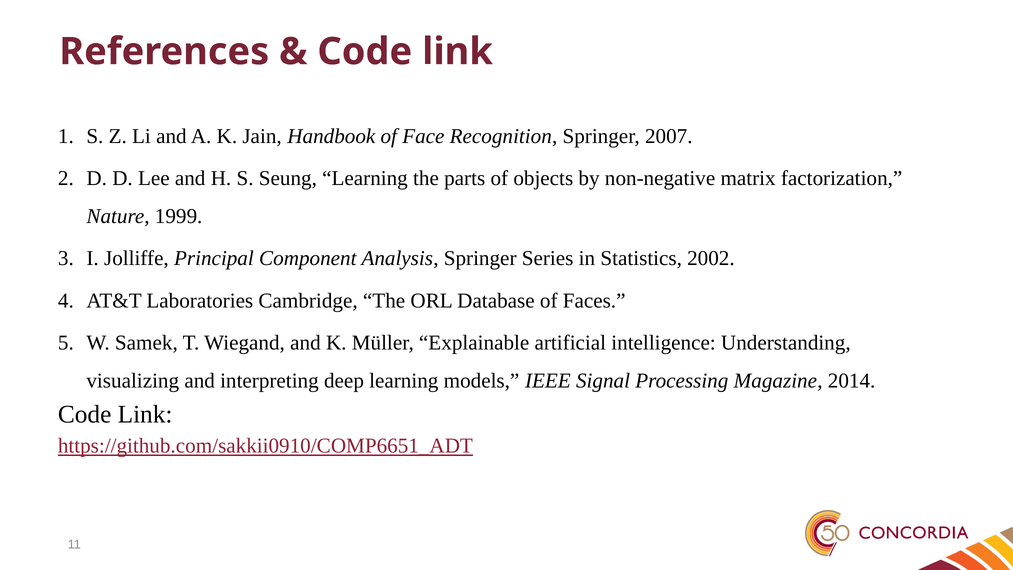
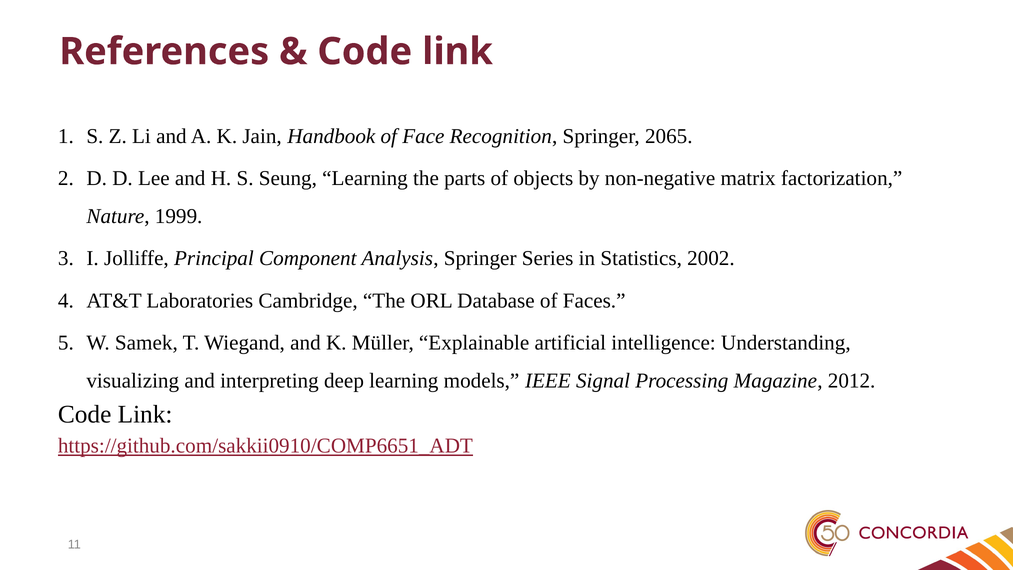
2007: 2007 -> 2065
2014: 2014 -> 2012
